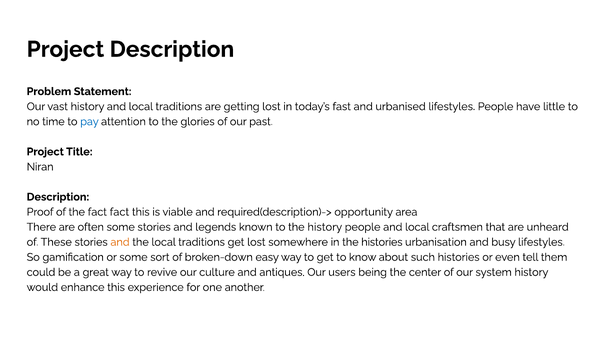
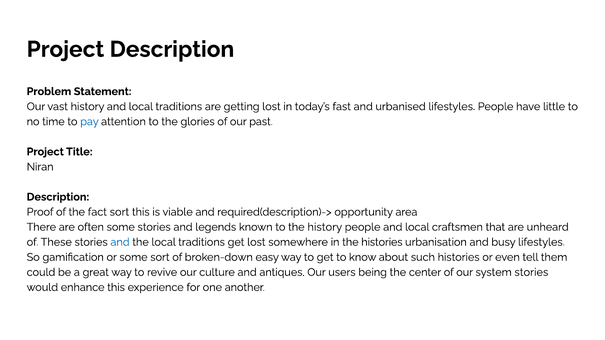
fact fact: fact -> sort
and at (120, 242) colour: orange -> blue
system history: history -> stories
